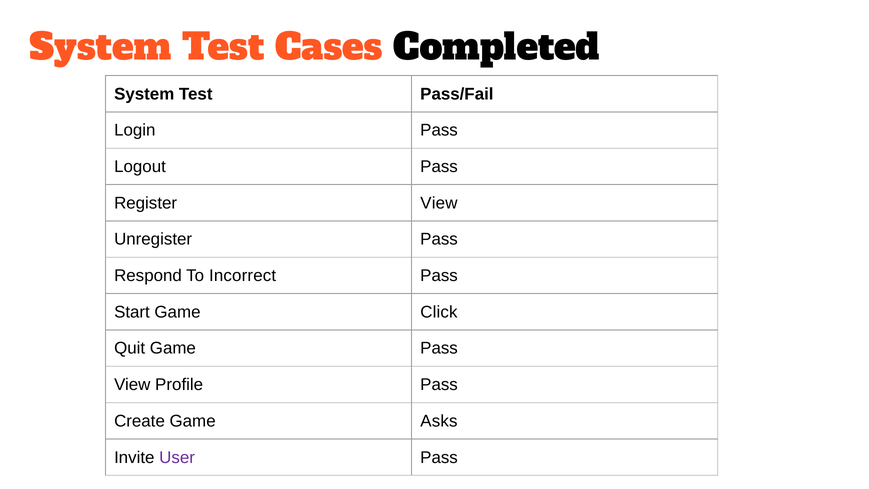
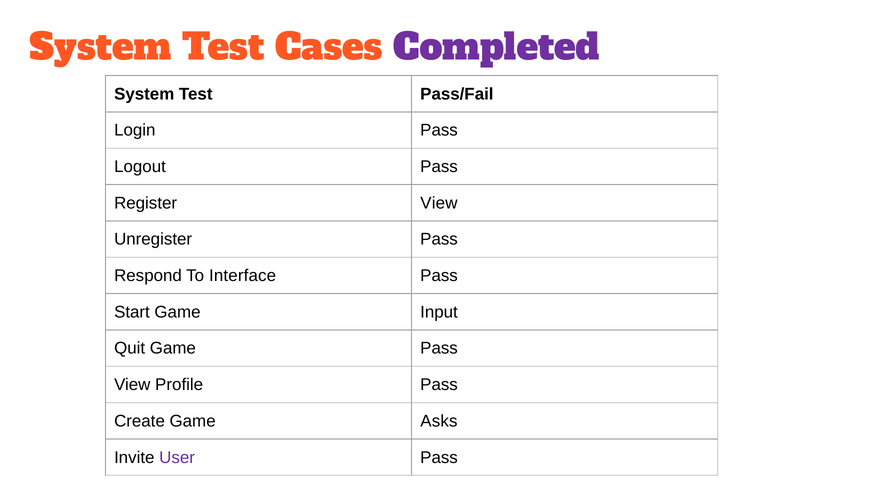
Completed colour: black -> purple
Incorrect: Incorrect -> Interface
Click: Click -> Input
